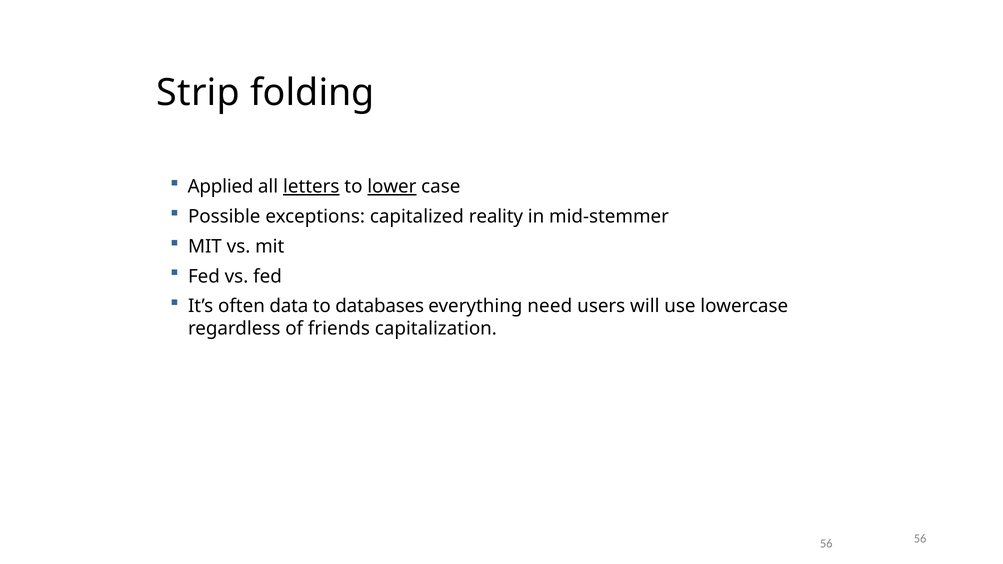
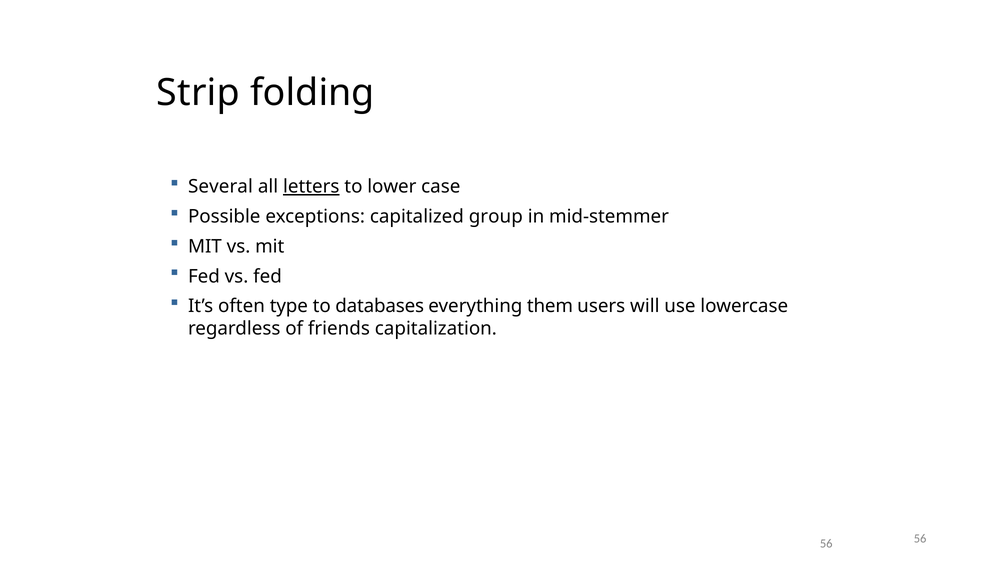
Applied: Applied -> Several
lower underline: present -> none
reality: reality -> group
data: data -> type
need: need -> them
